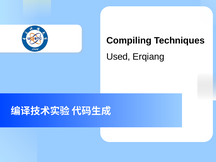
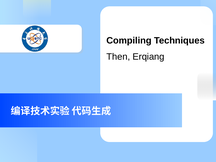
Used: Used -> Then
